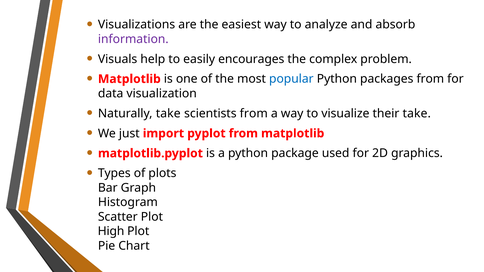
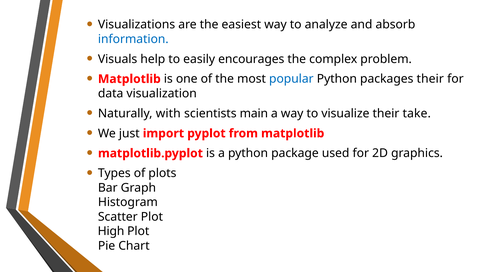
information colour: purple -> blue
packages from: from -> their
Naturally take: take -> with
scientists from: from -> main
